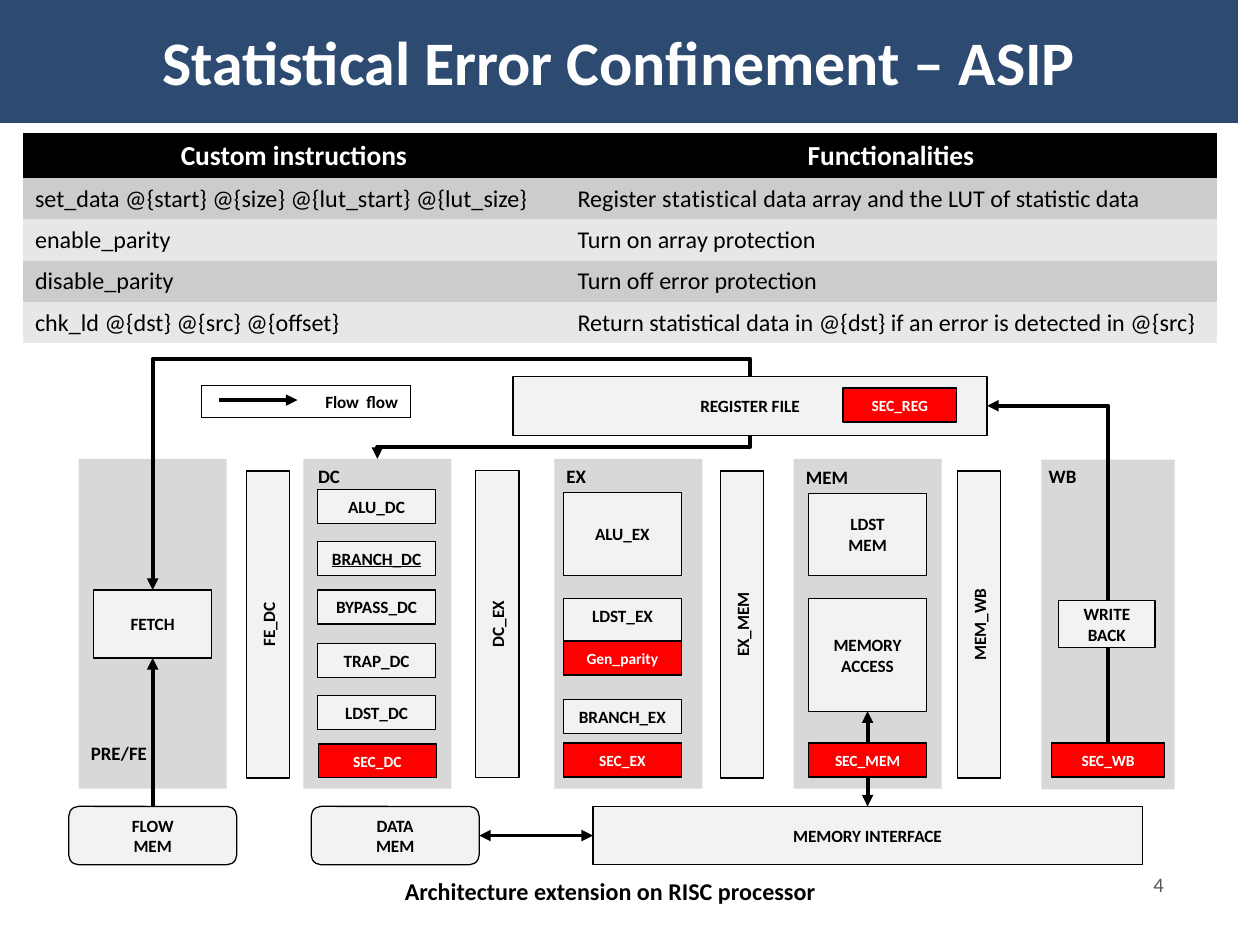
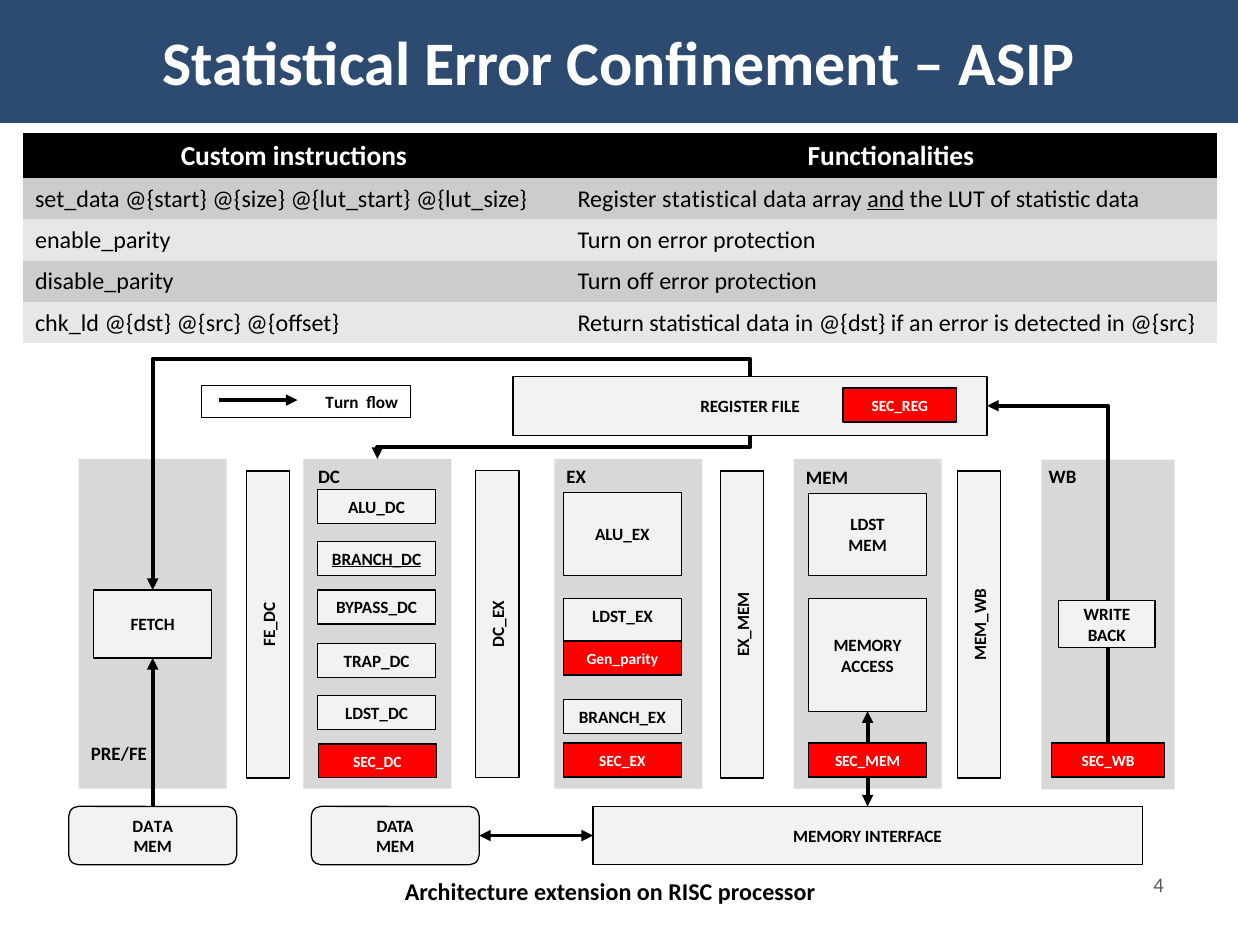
and underline: none -> present
on array: array -> error
Flow at (342, 403): Flow -> Turn
FLOW at (153, 827): FLOW -> DATA
